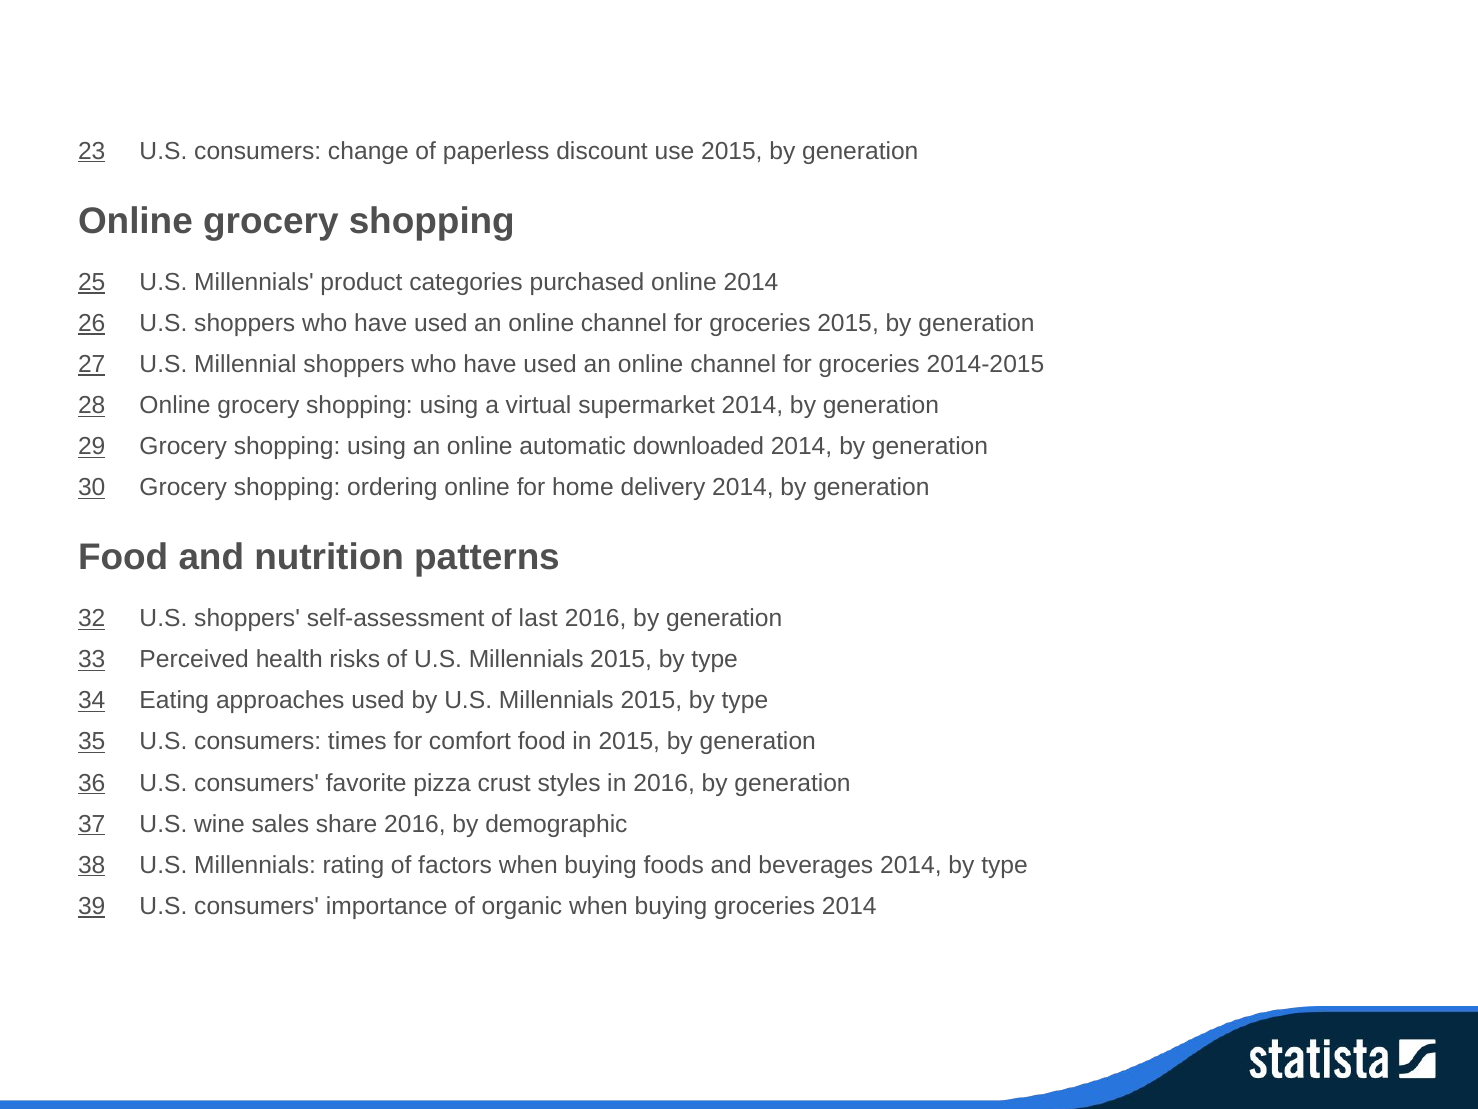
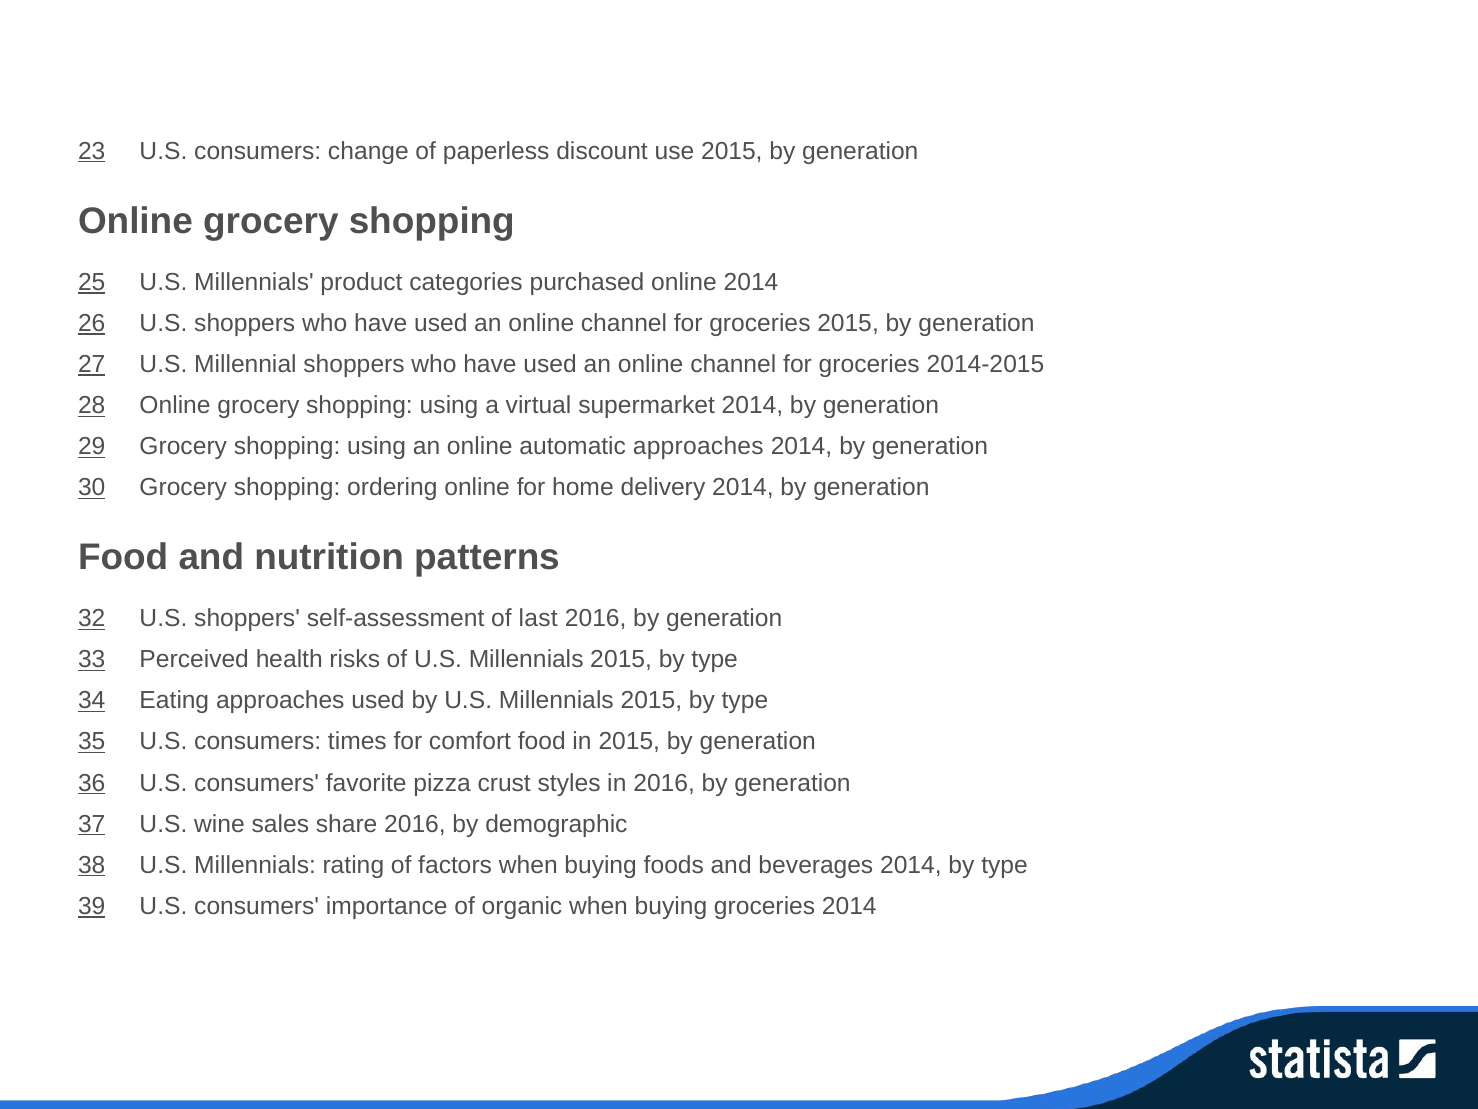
automatic downloaded: downloaded -> approaches
